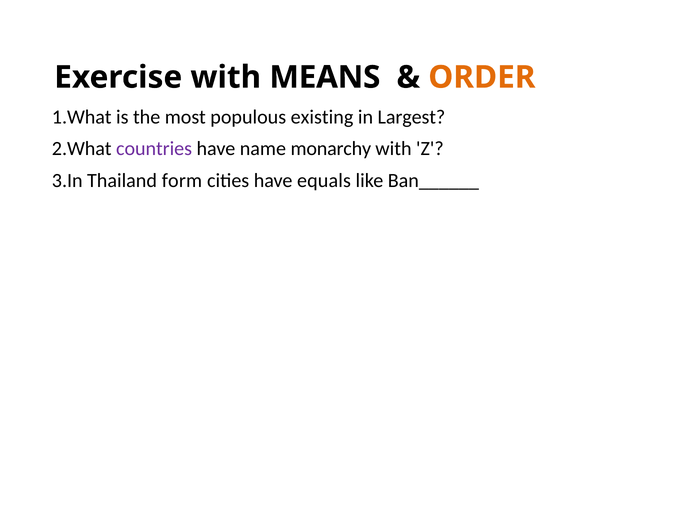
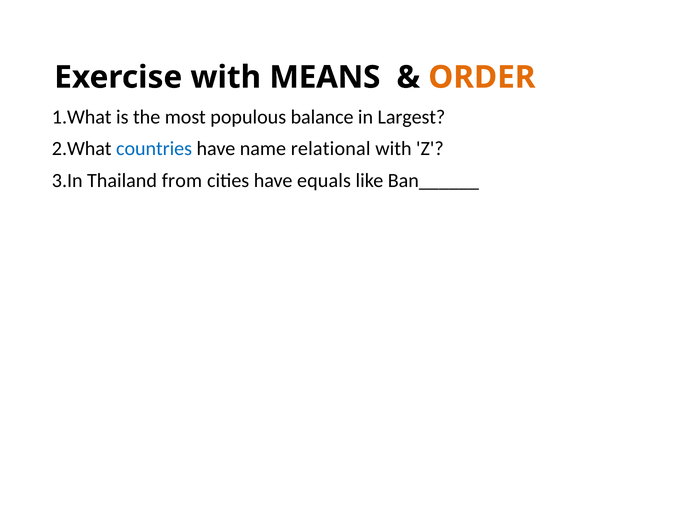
existing: existing -> balance
countries colour: purple -> blue
monarchy: monarchy -> relational
form: form -> from
